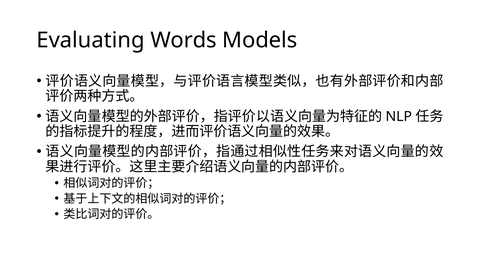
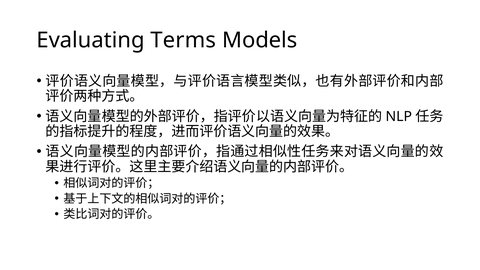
Words: Words -> Terms
